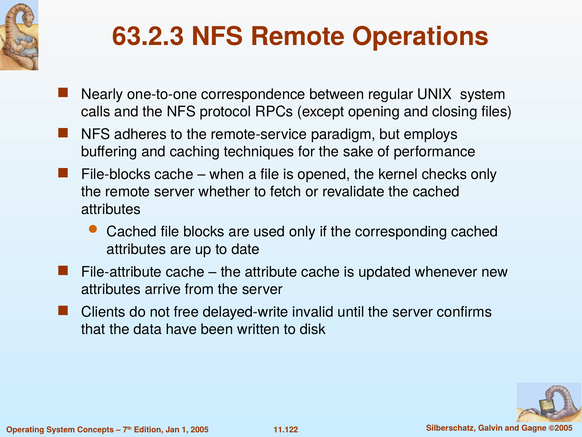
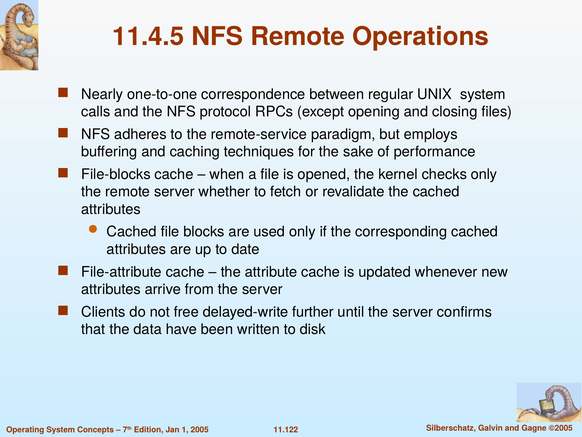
63.2.3: 63.2.3 -> 11.4.5
invalid: invalid -> further
